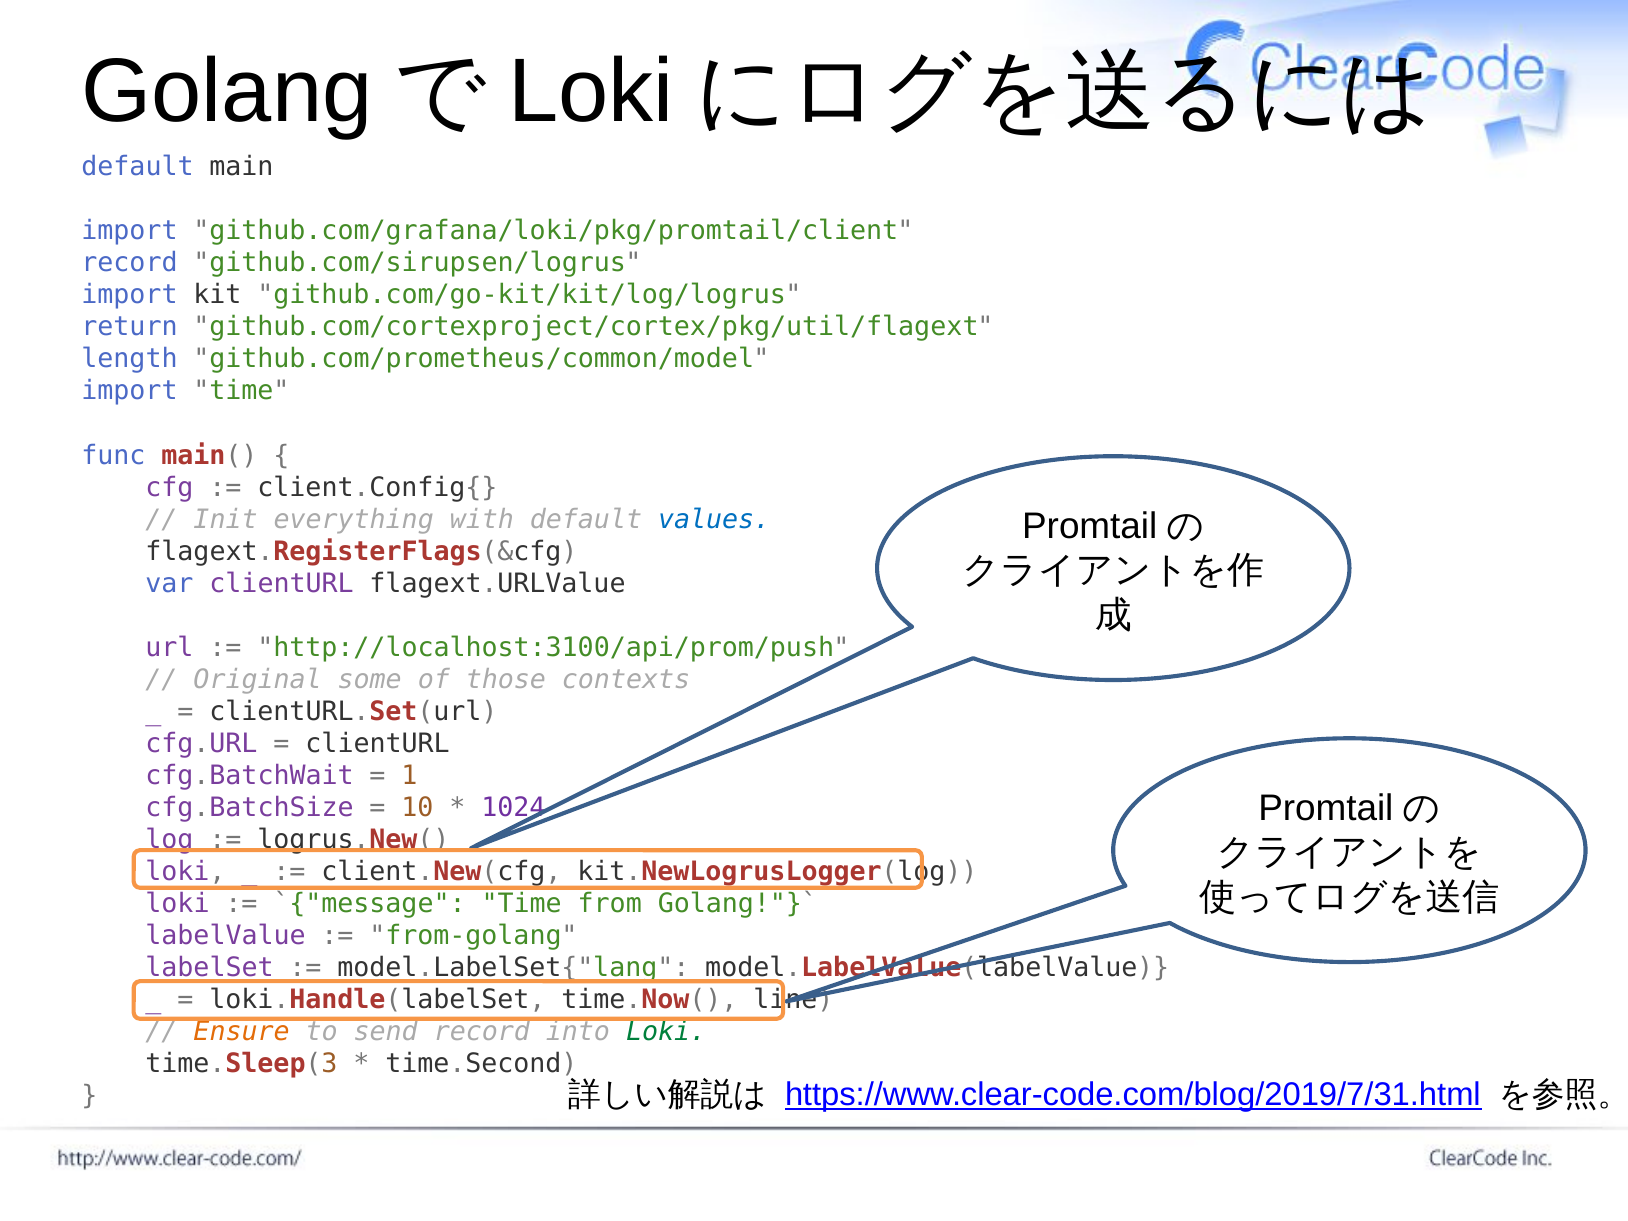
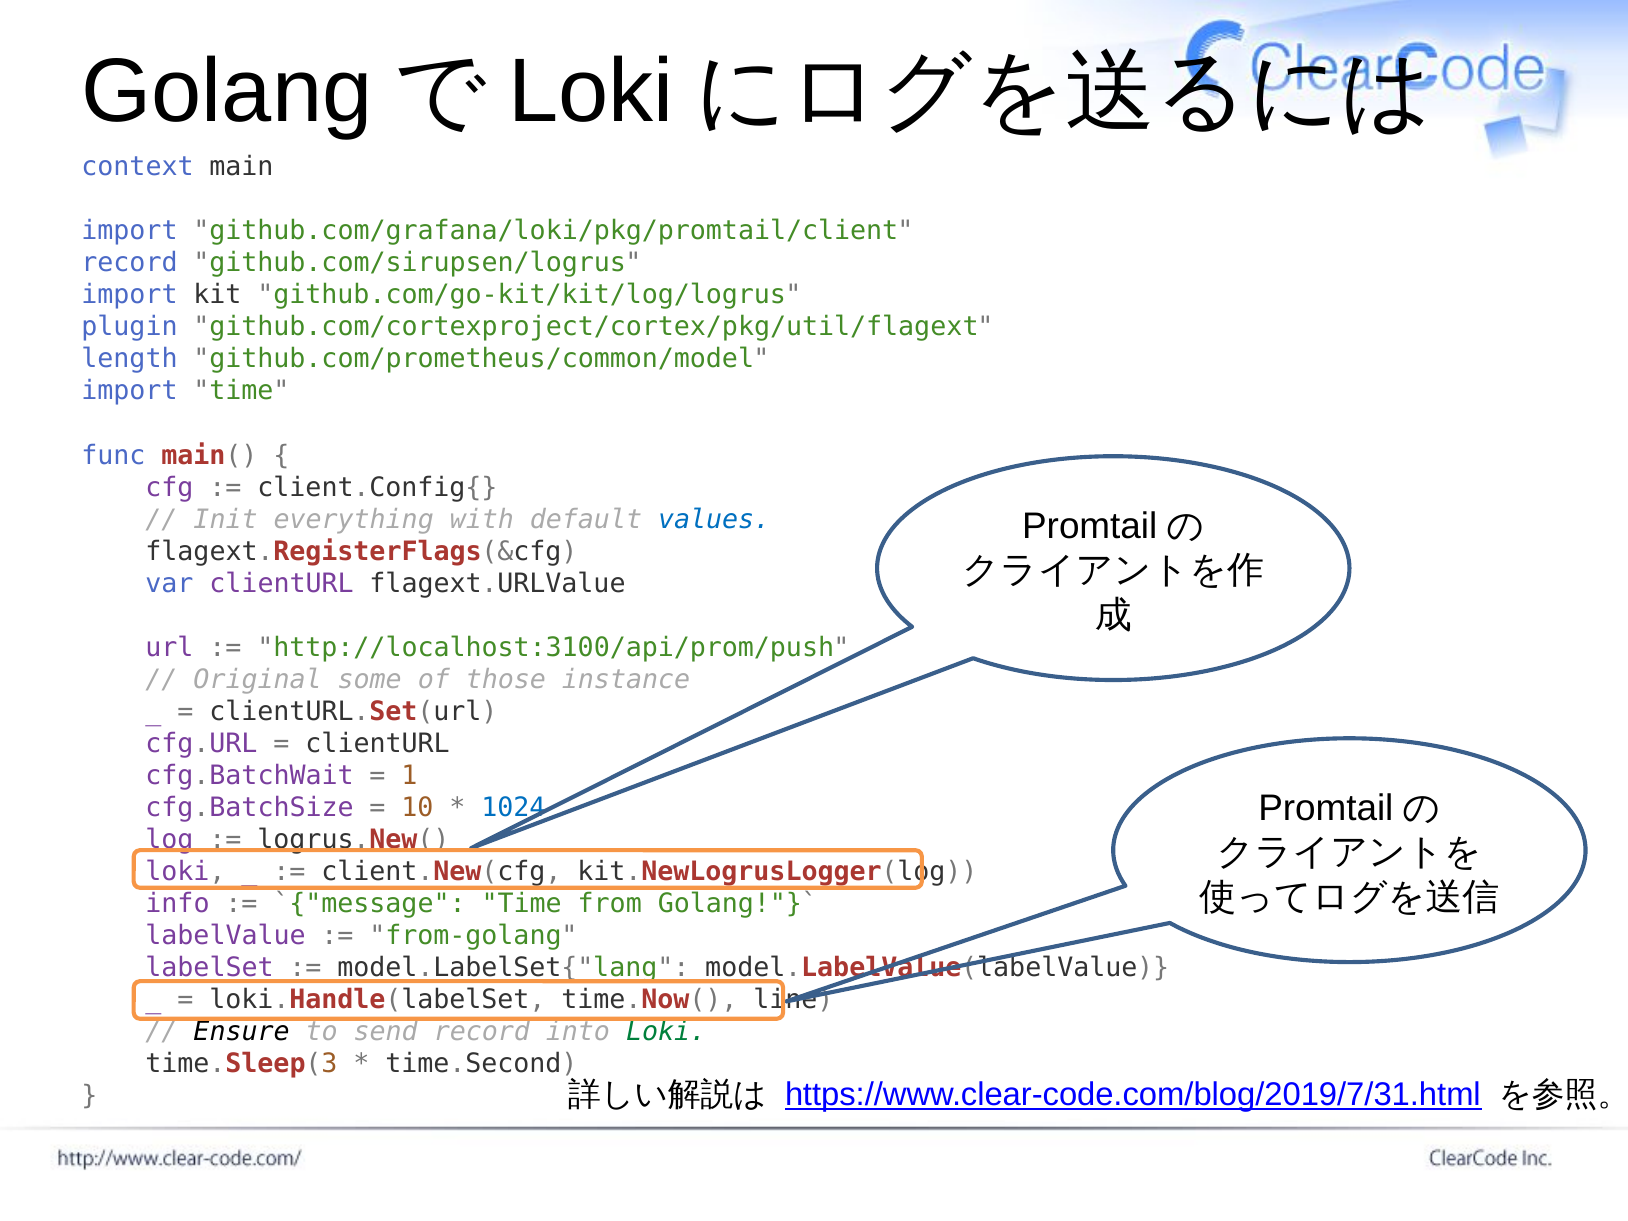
default at (138, 167): default -> context
return: return -> plugin
contexts: contexts -> instance
1024 colour: purple -> blue
loki at (177, 904): loki -> info
Ensure colour: orange -> black
